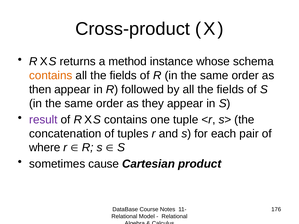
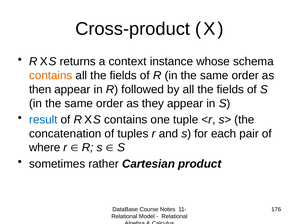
method: method -> context
result colour: purple -> blue
cause: cause -> rather
